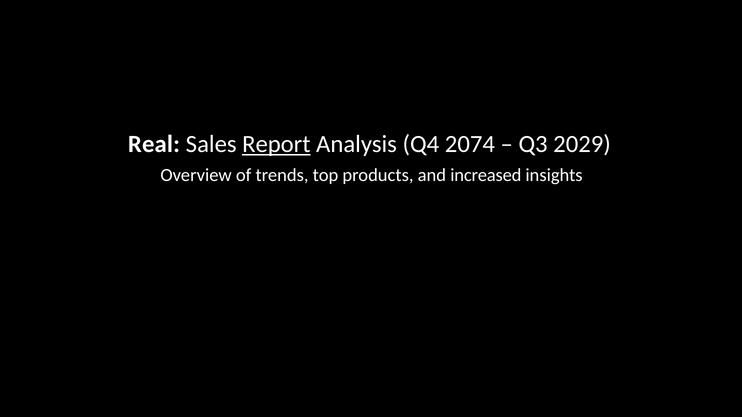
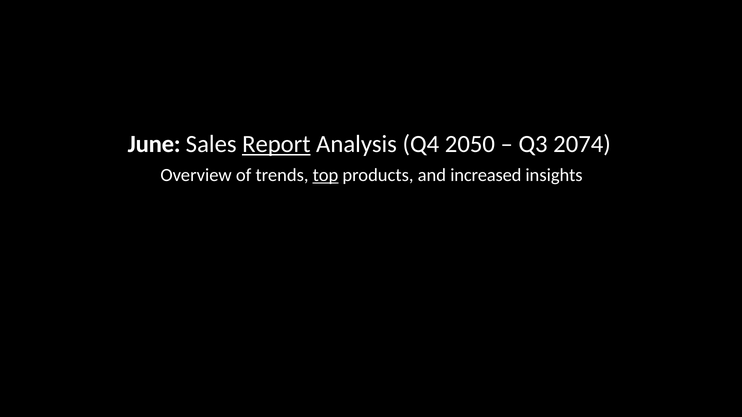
Real: Real -> June
2074: 2074 -> 2050
2029: 2029 -> 2074
top underline: none -> present
